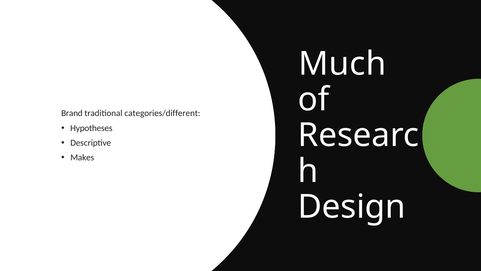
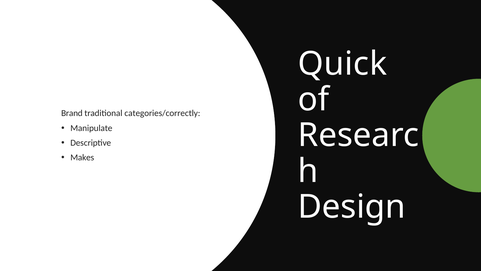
Much: Much -> Quick
categories/different: categories/different -> categories/correctly
Hypotheses: Hypotheses -> Manipulate
